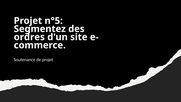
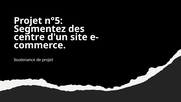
ordres: ordres -> centre
